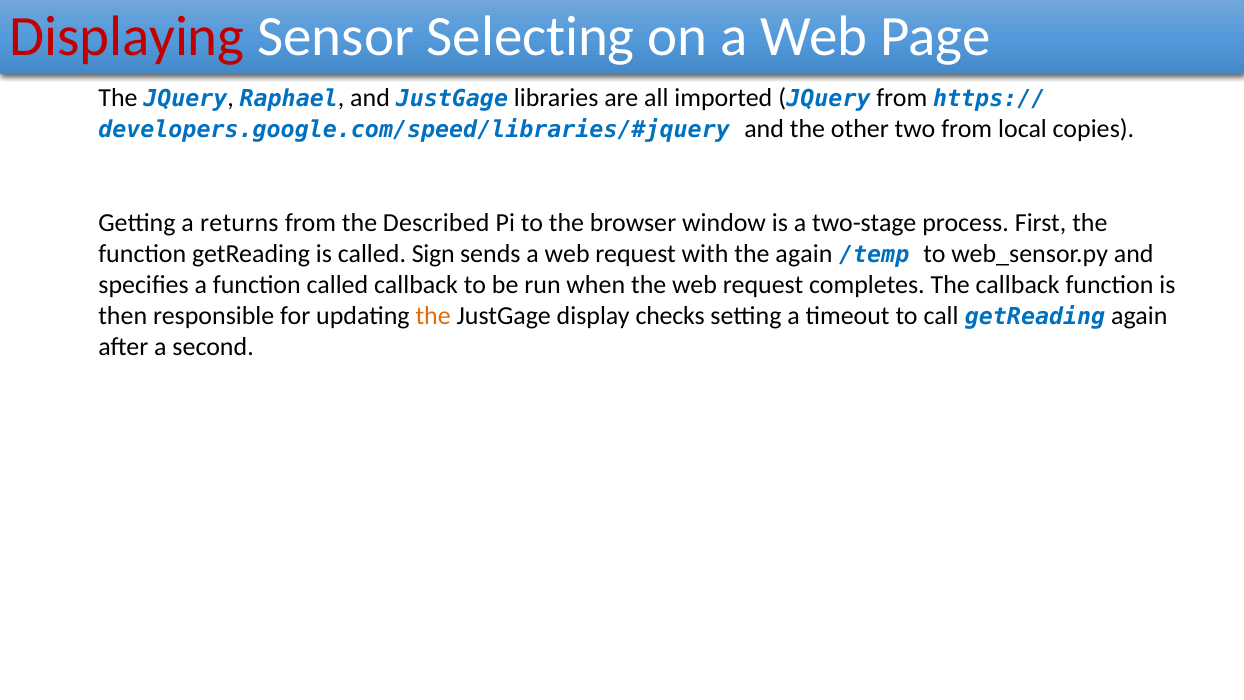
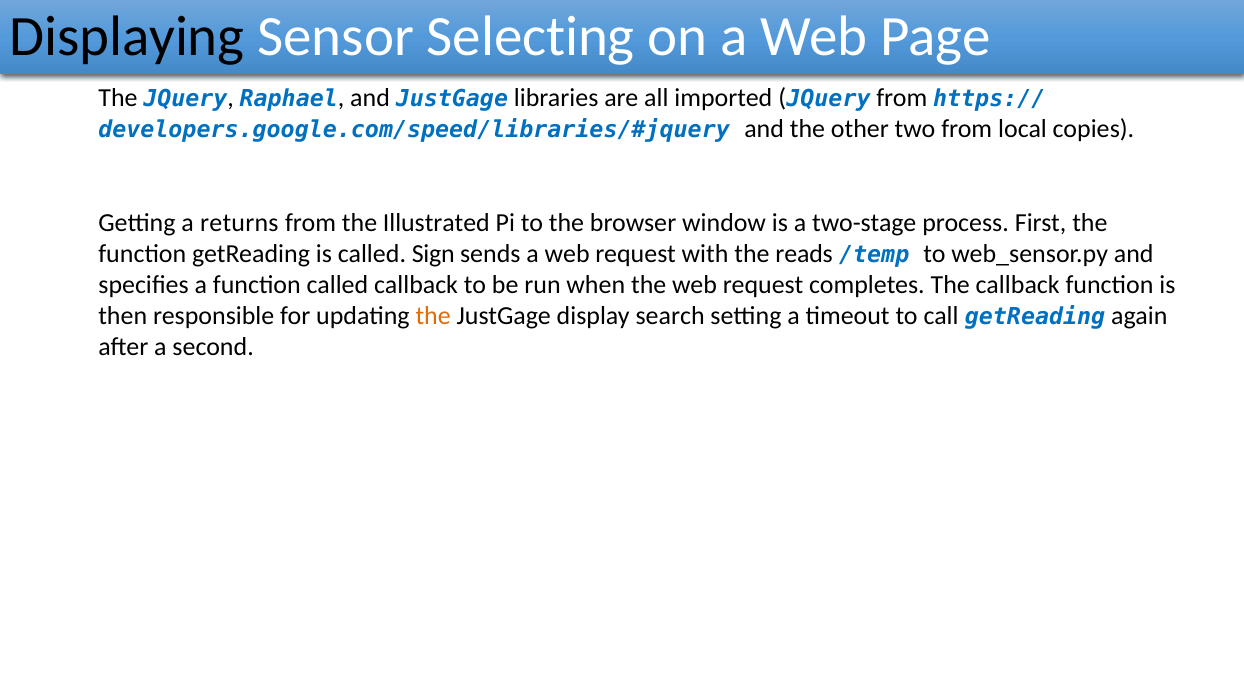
Displaying colour: red -> black
Described: Described -> Illustrated
the again: again -> reads
checks: checks -> search
